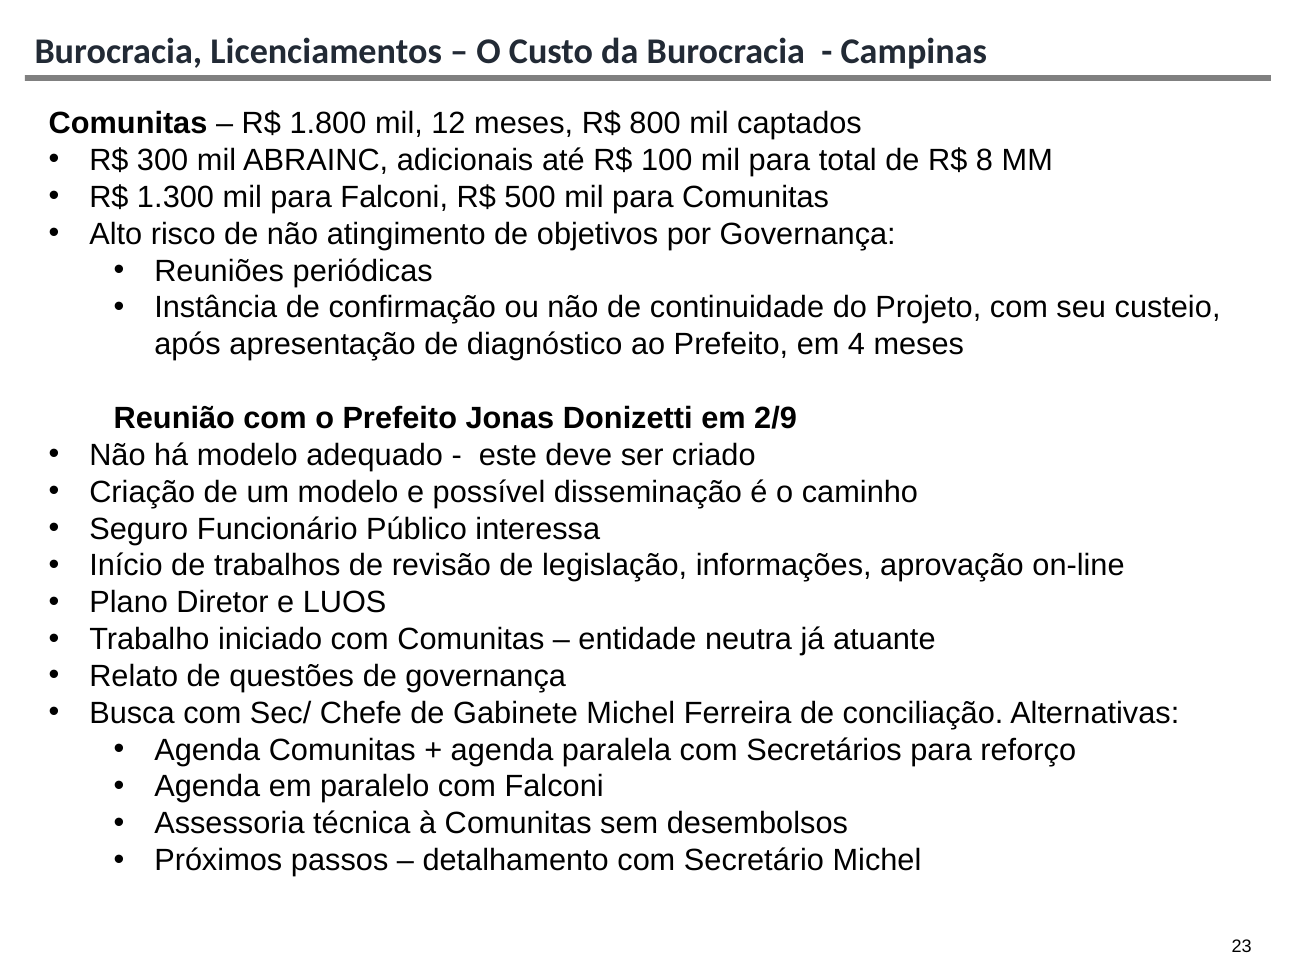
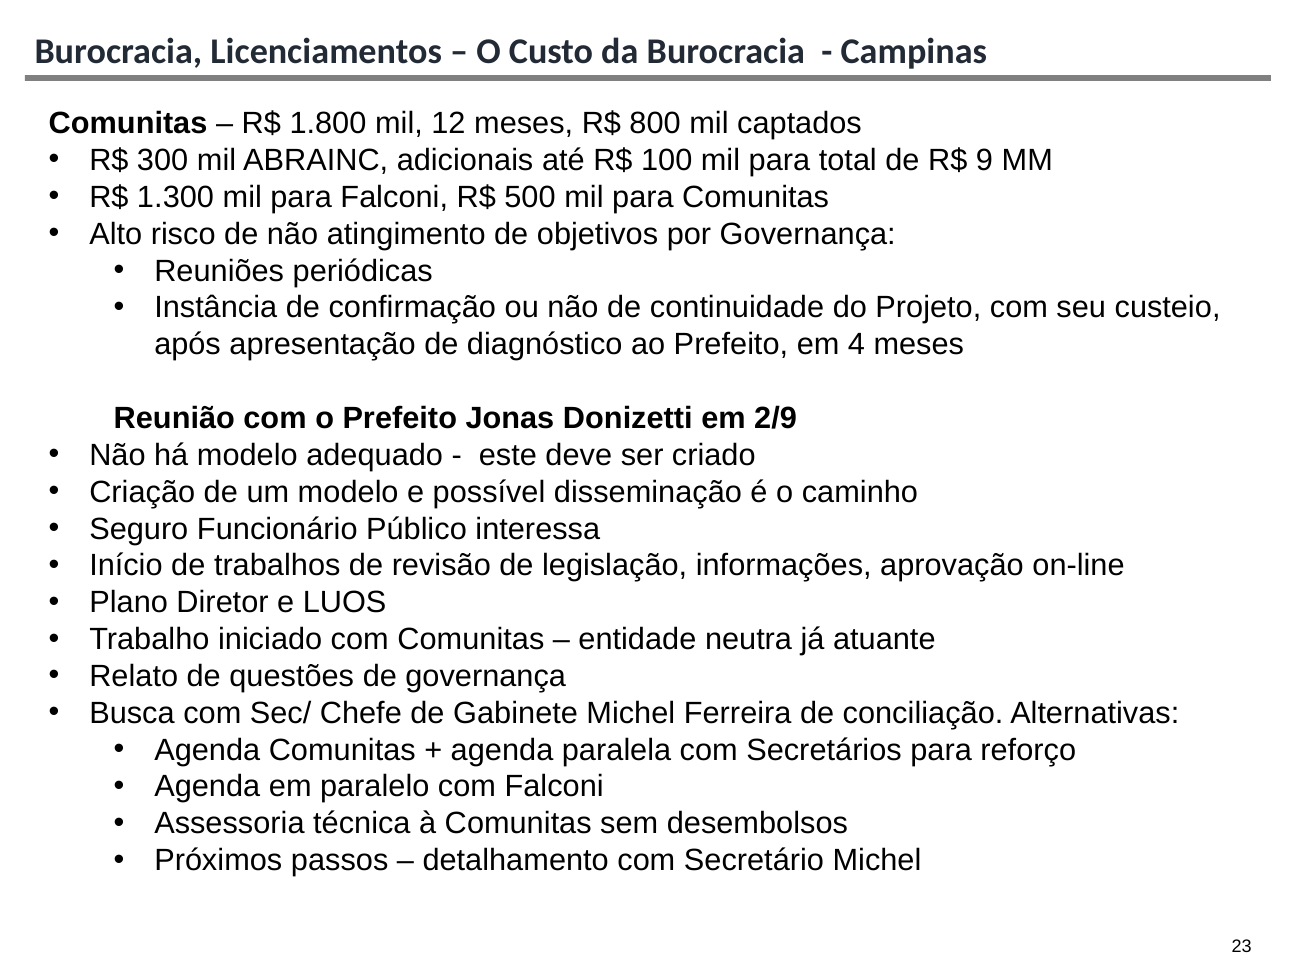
8: 8 -> 9
